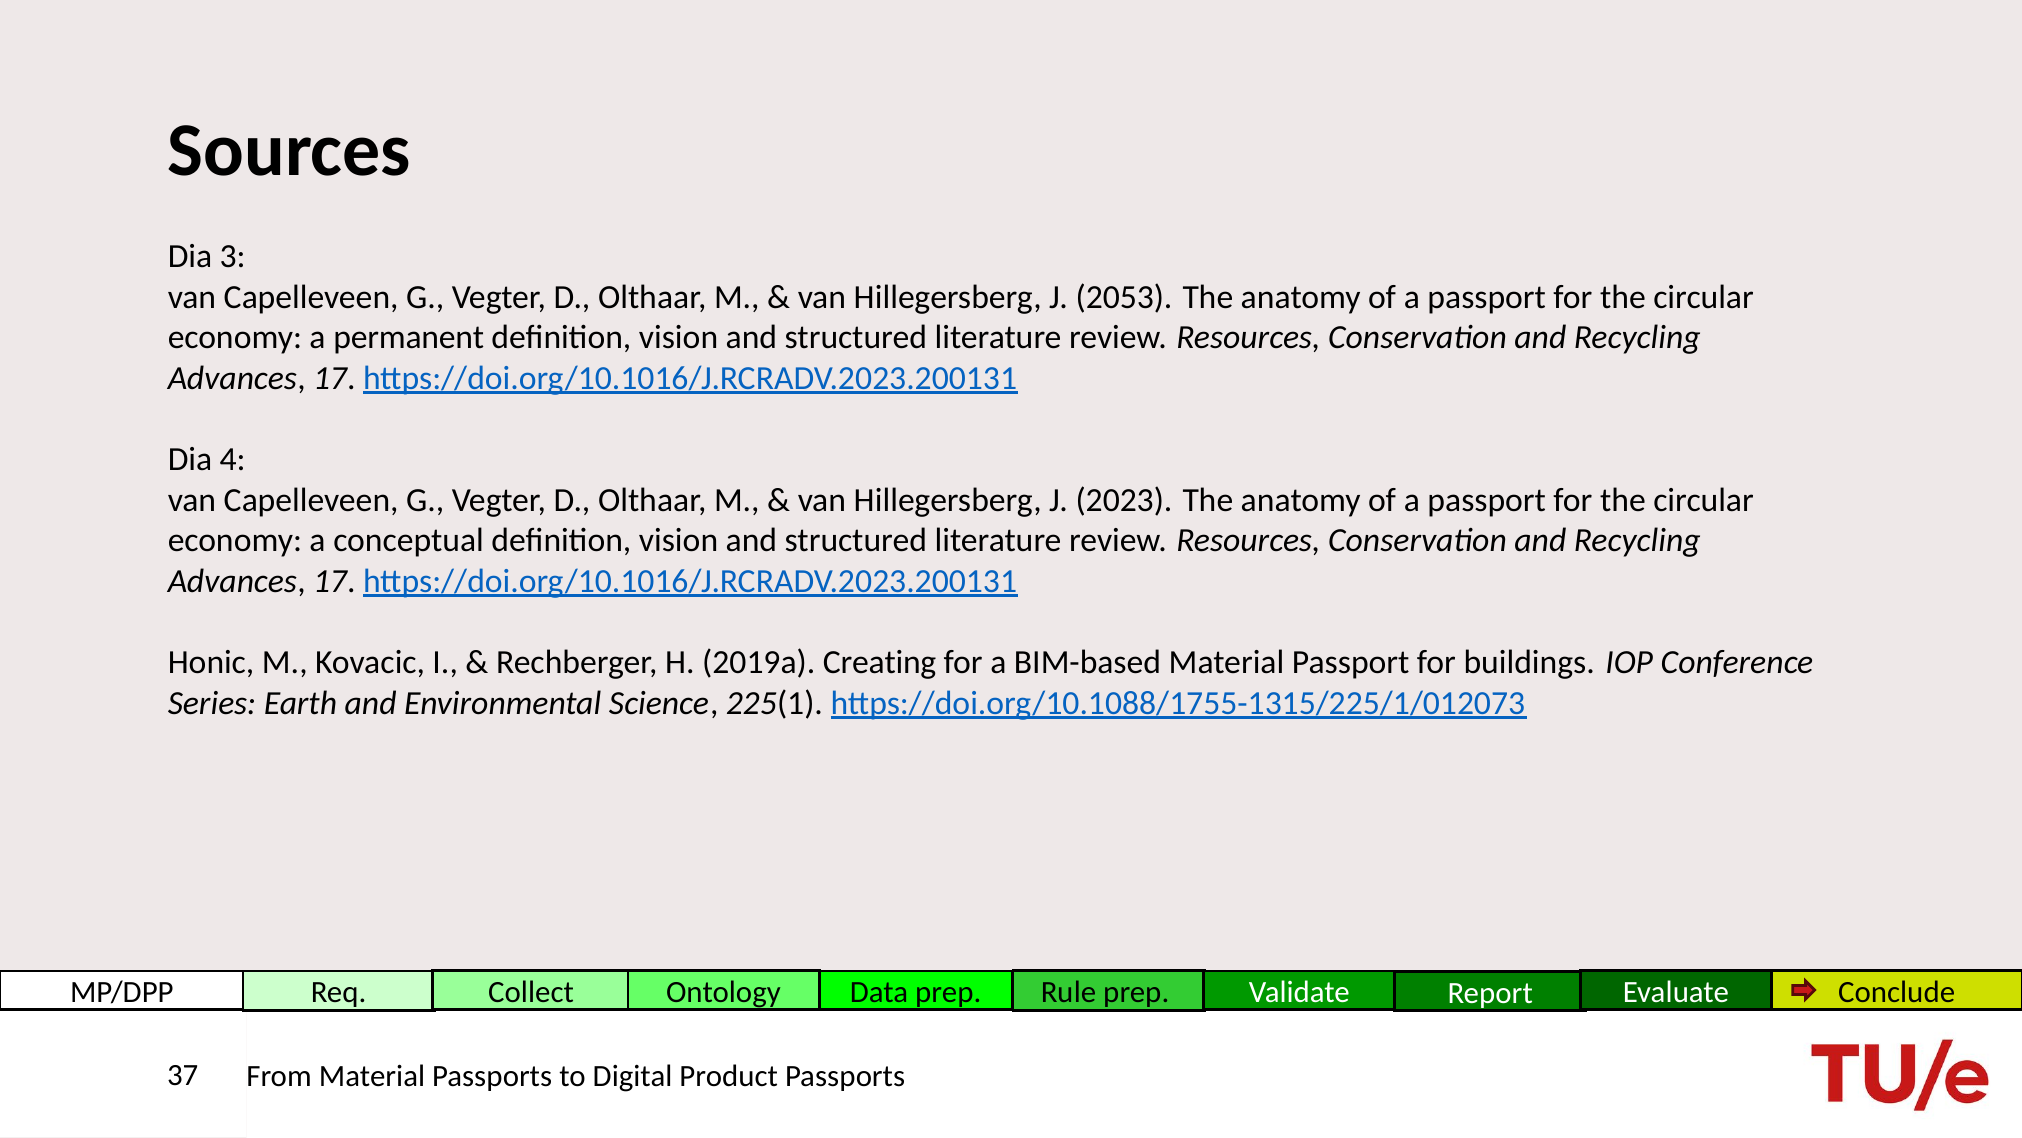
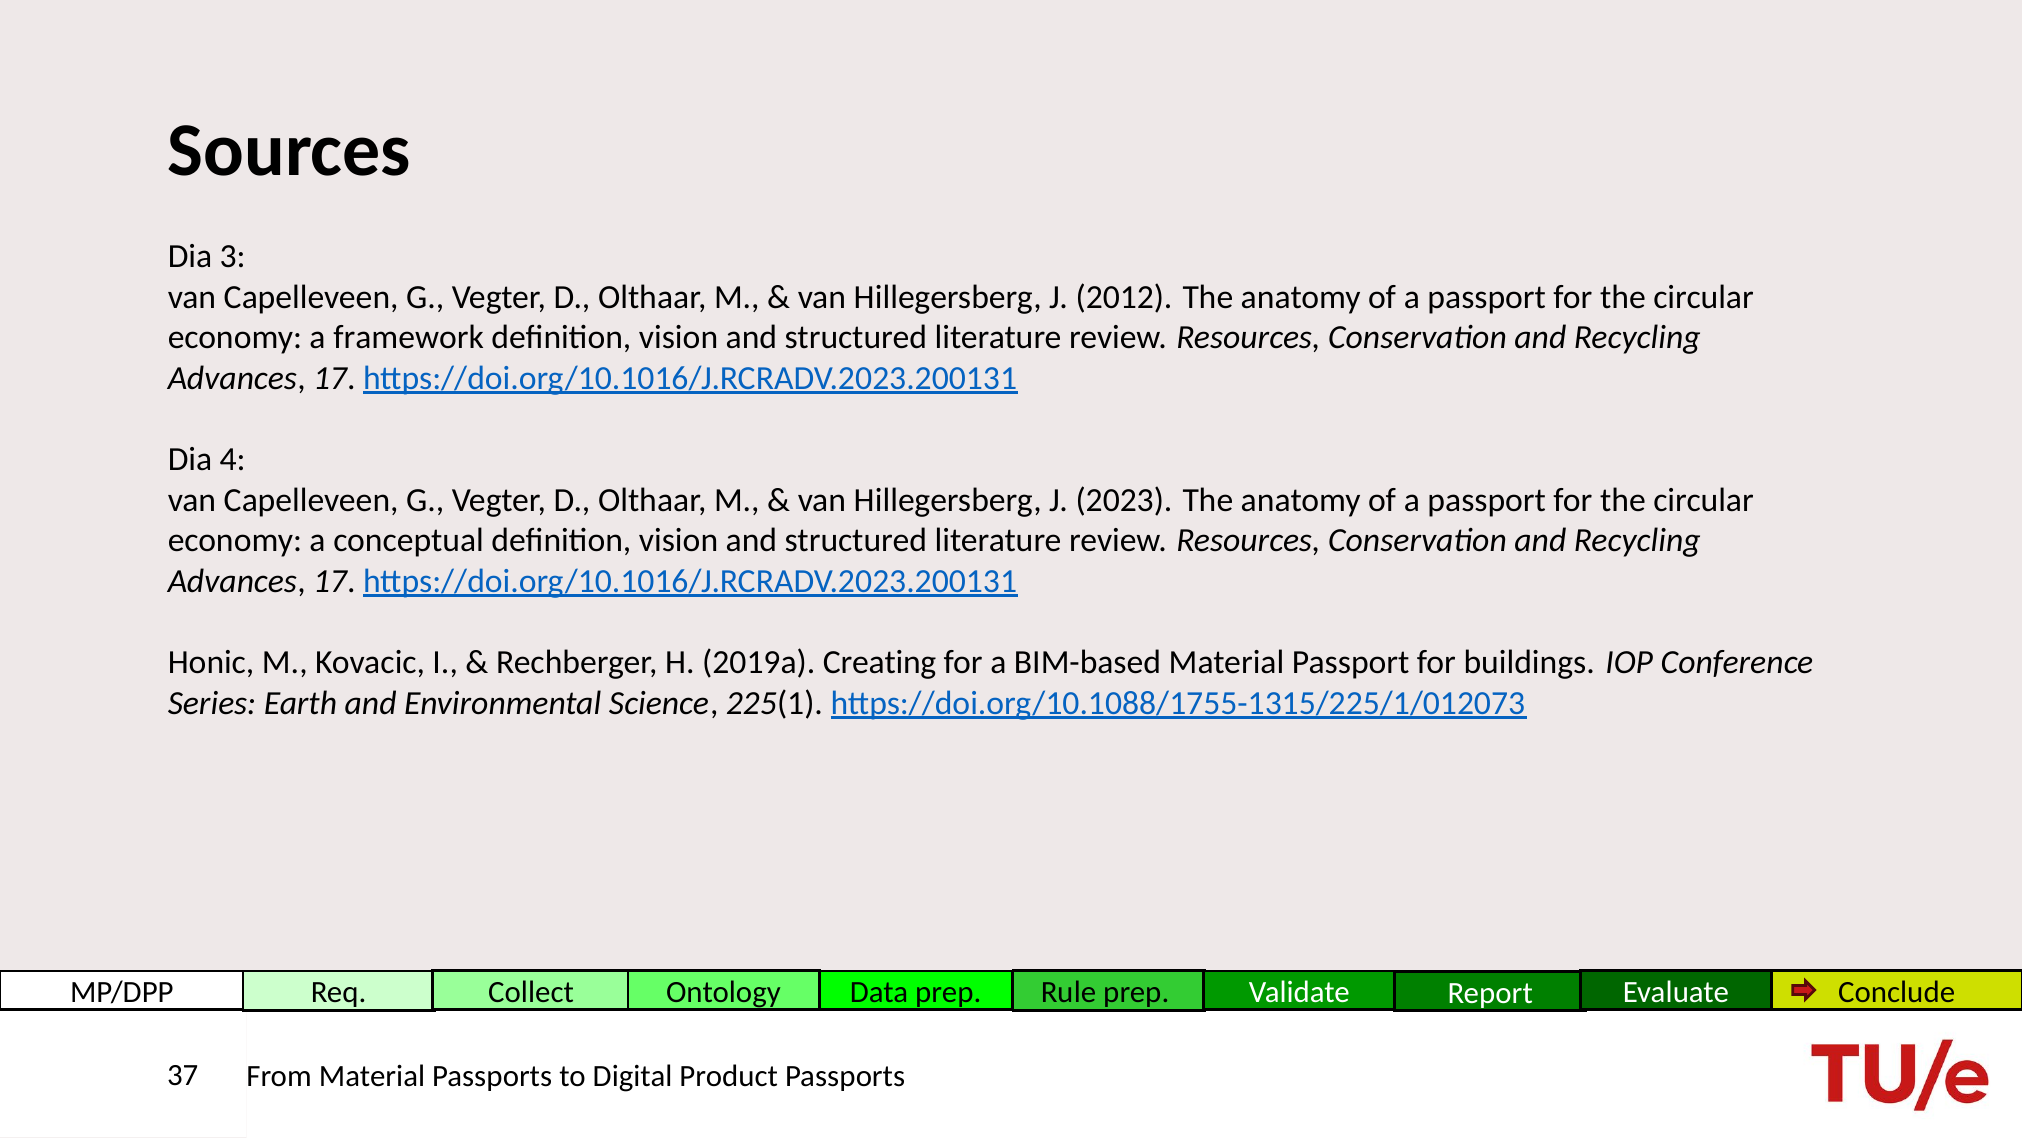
2053: 2053 -> 2012
permanent: permanent -> framework
